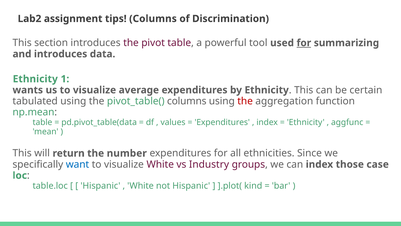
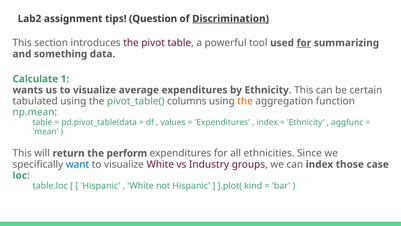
tips Columns: Columns -> Question
Discrimination underline: none -> present
and introduces: introduces -> something
Ethnicity at (35, 79): Ethnicity -> Calculate
the at (245, 101) colour: red -> orange
number: number -> perform
